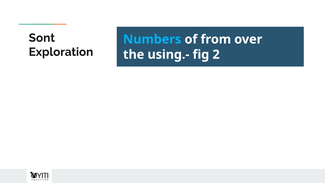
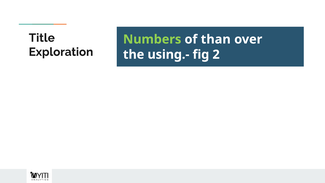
Sont: Sont -> Title
Numbers colour: light blue -> light green
from: from -> than
